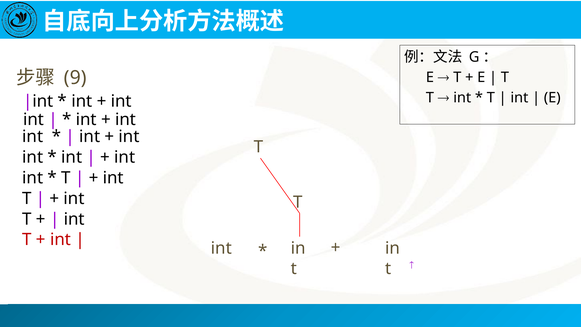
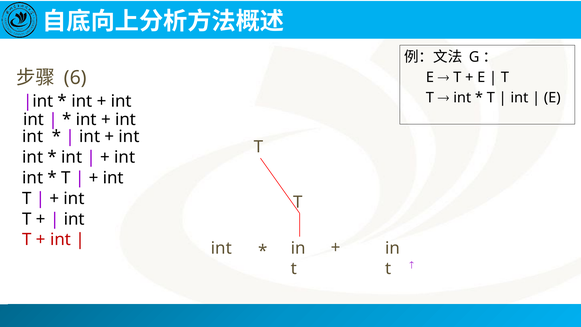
9: 9 -> 6
